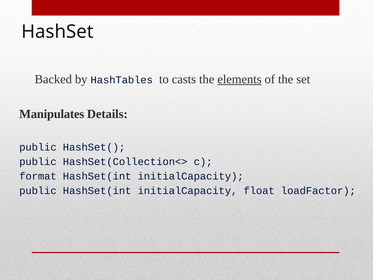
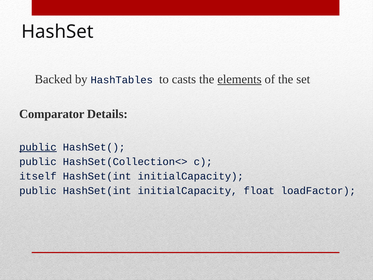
Manipulates: Manipulates -> Comparator
public at (38, 147) underline: none -> present
format: format -> itself
